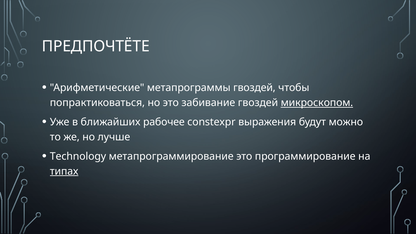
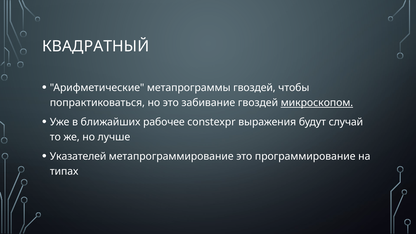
ПРЕДПОЧТЁТЕ: ПРЕДПОЧТЁТЕ -> КВАДРАТНЫЙ
можно: можно -> случай
Technology: Technology -> Указателей
типах underline: present -> none
